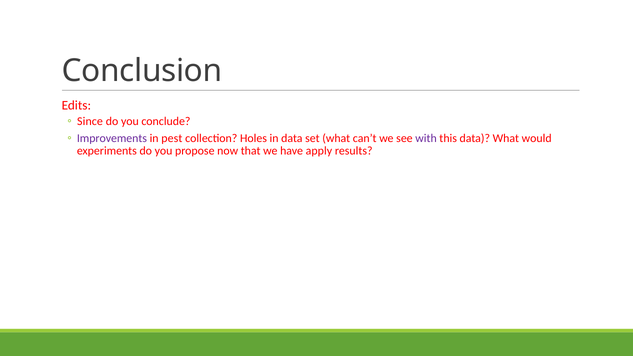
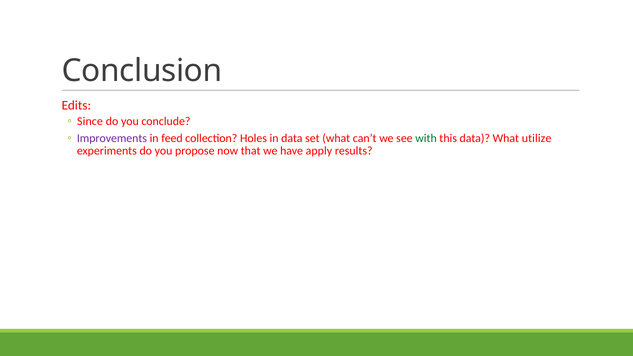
pest: pest -> feed
with colour: purple -> green
would: would -> utilize
